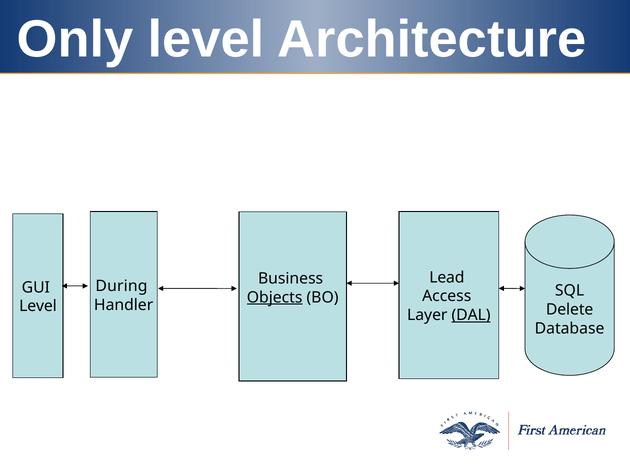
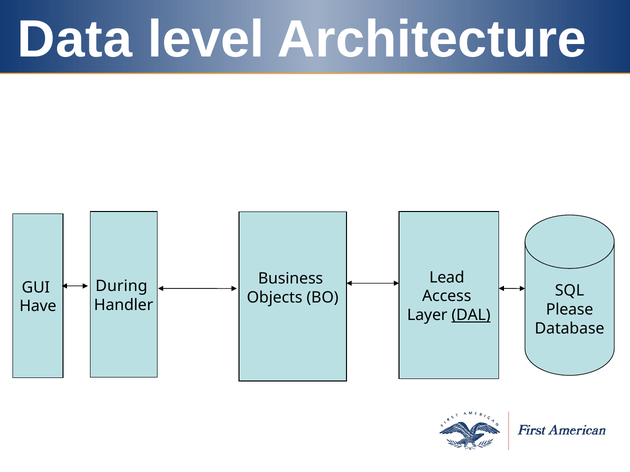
Only: Only -> Data
Objects underline: present -> none
Level at (38, 307): Level -> Have
Delete: Delete -> Please
